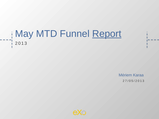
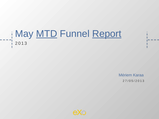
MTD underline: none -> present
